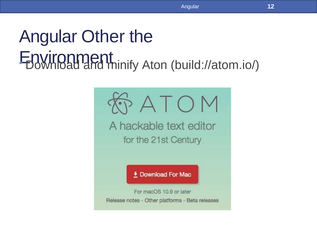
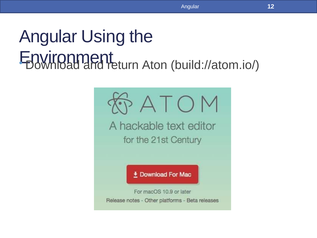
Other: Other -> Using
minify: minify -> return
